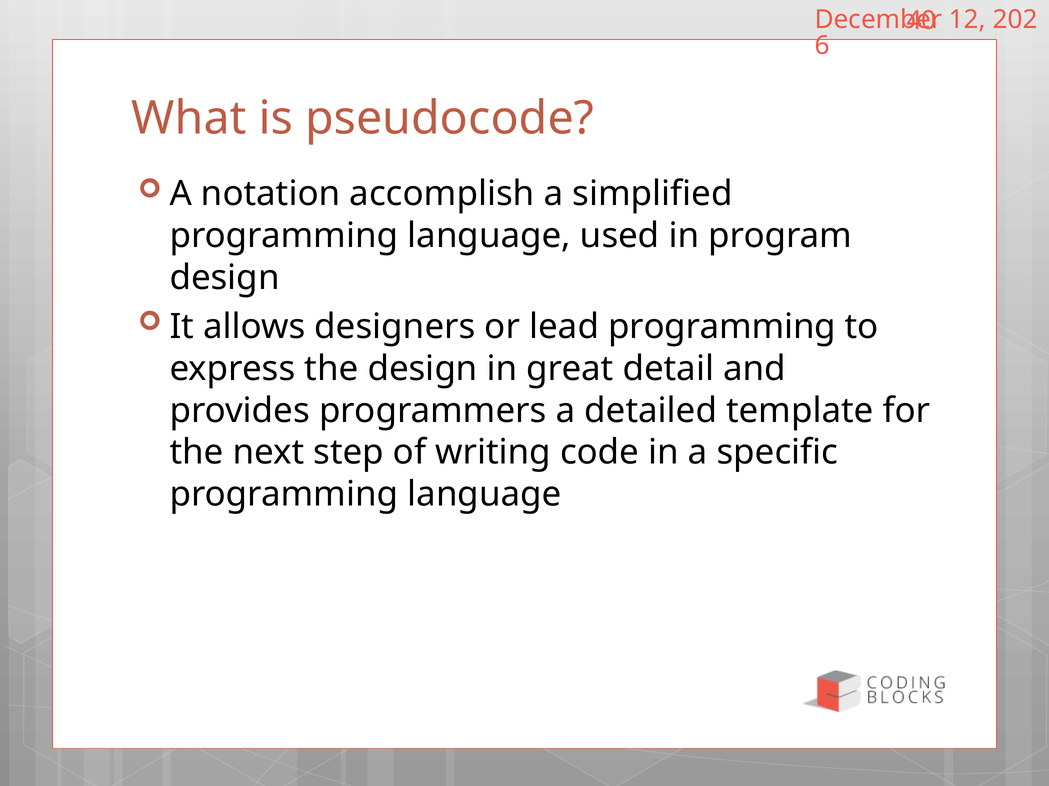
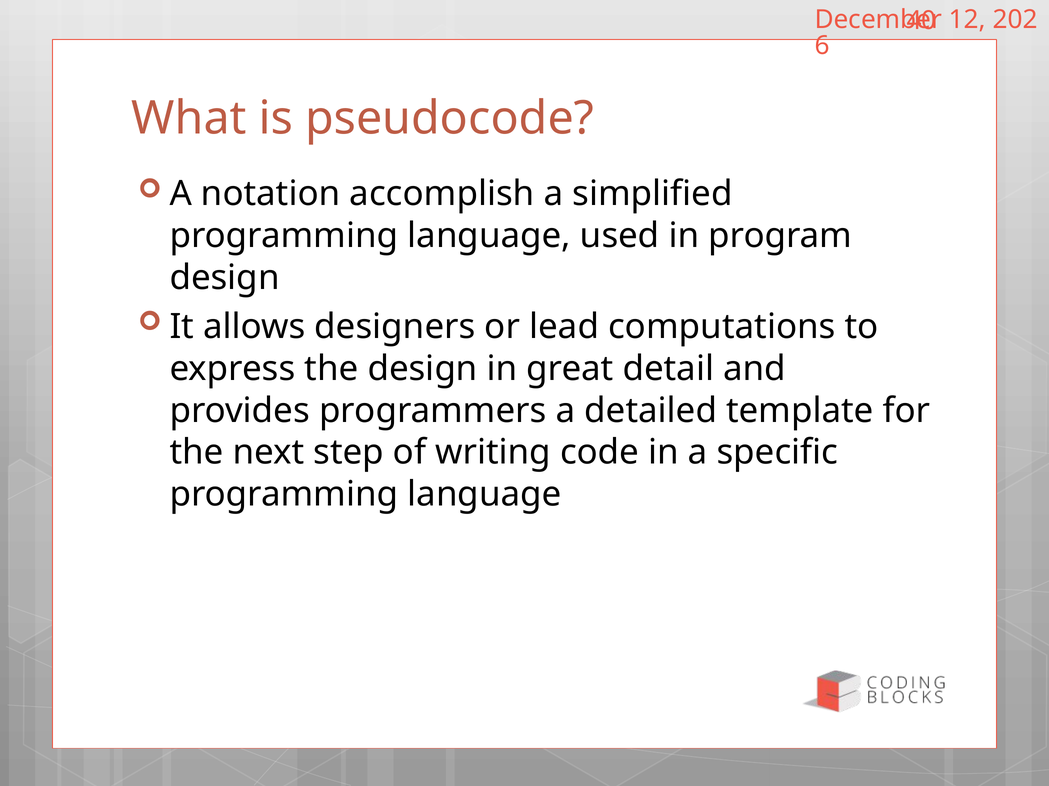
lead programming: programming -> computations
